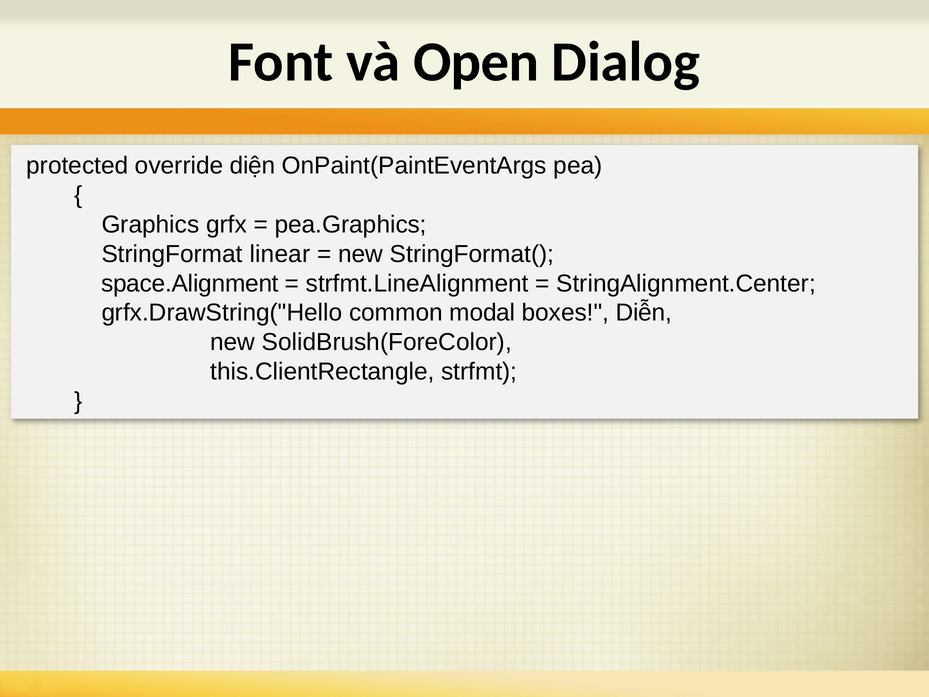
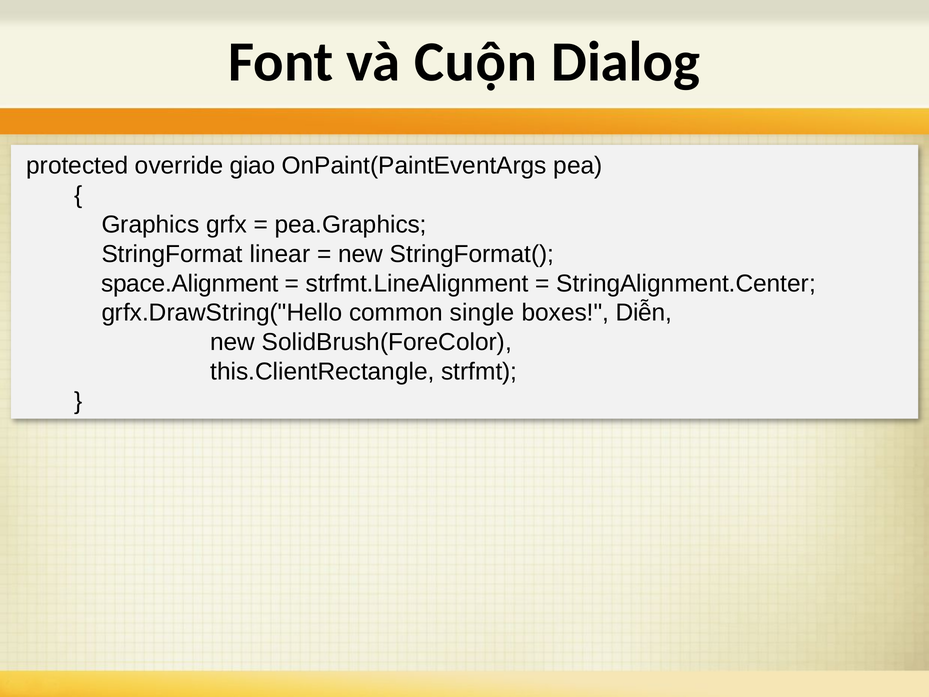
Open: Open -> Cuộn
diện: diện -> giao
modal: modal -> single
